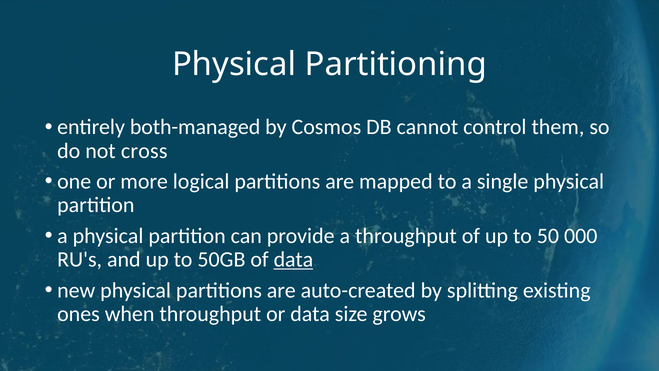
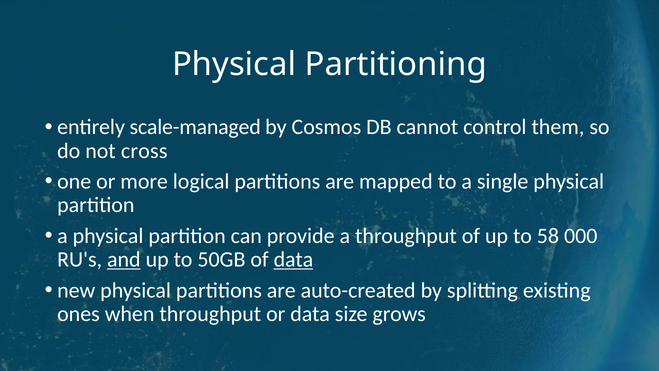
both-managed: both-managed -> scale-managed
50: 50 -> 58
and underline: none -> present
